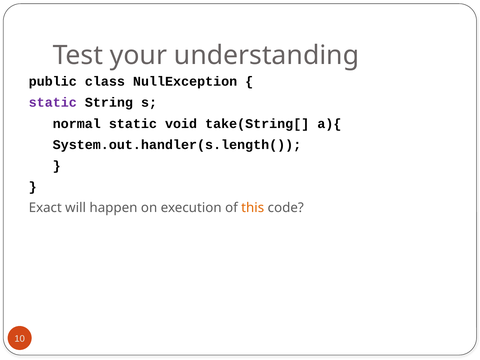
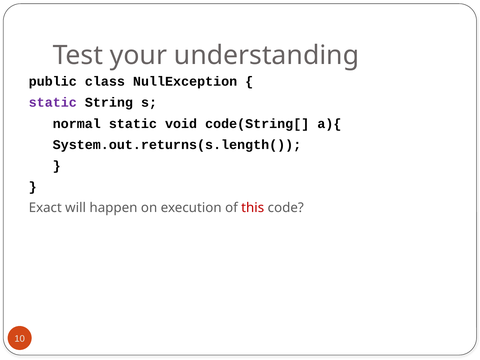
take(String[: take(String[ -> code(String[
System.out.handler(s.length(: System.out.handler(s.length( -> System.out.returns(s.length(
this colour: orange -> red
